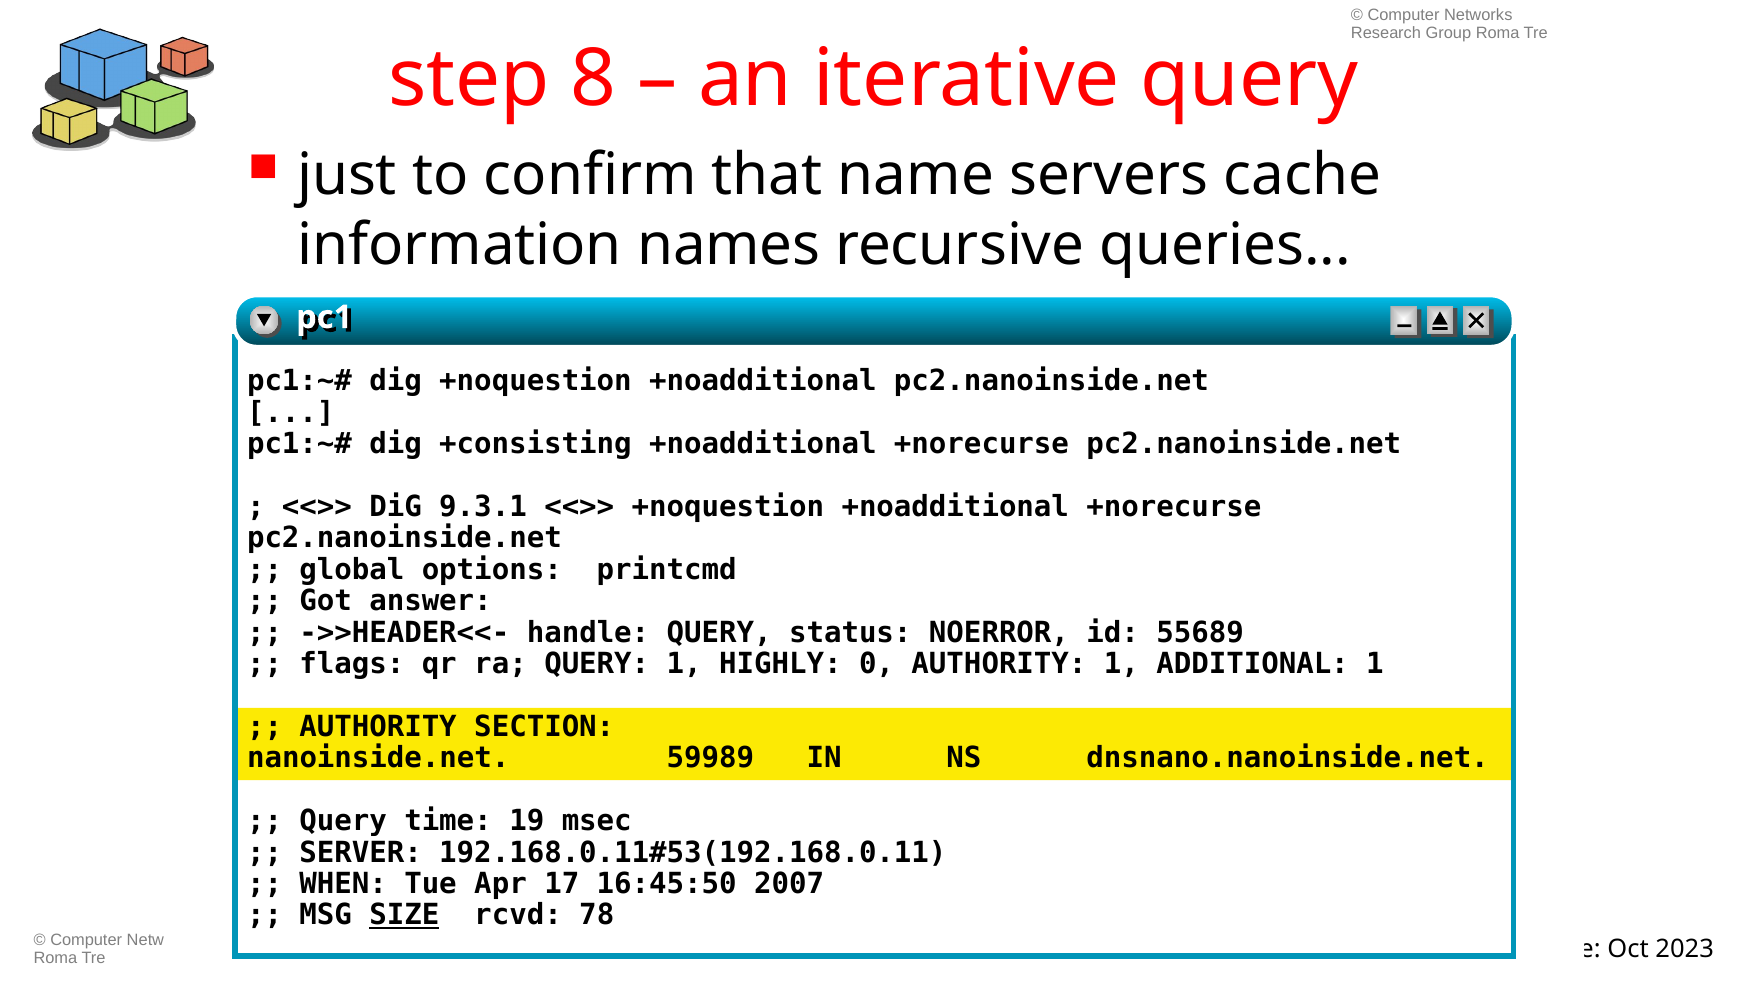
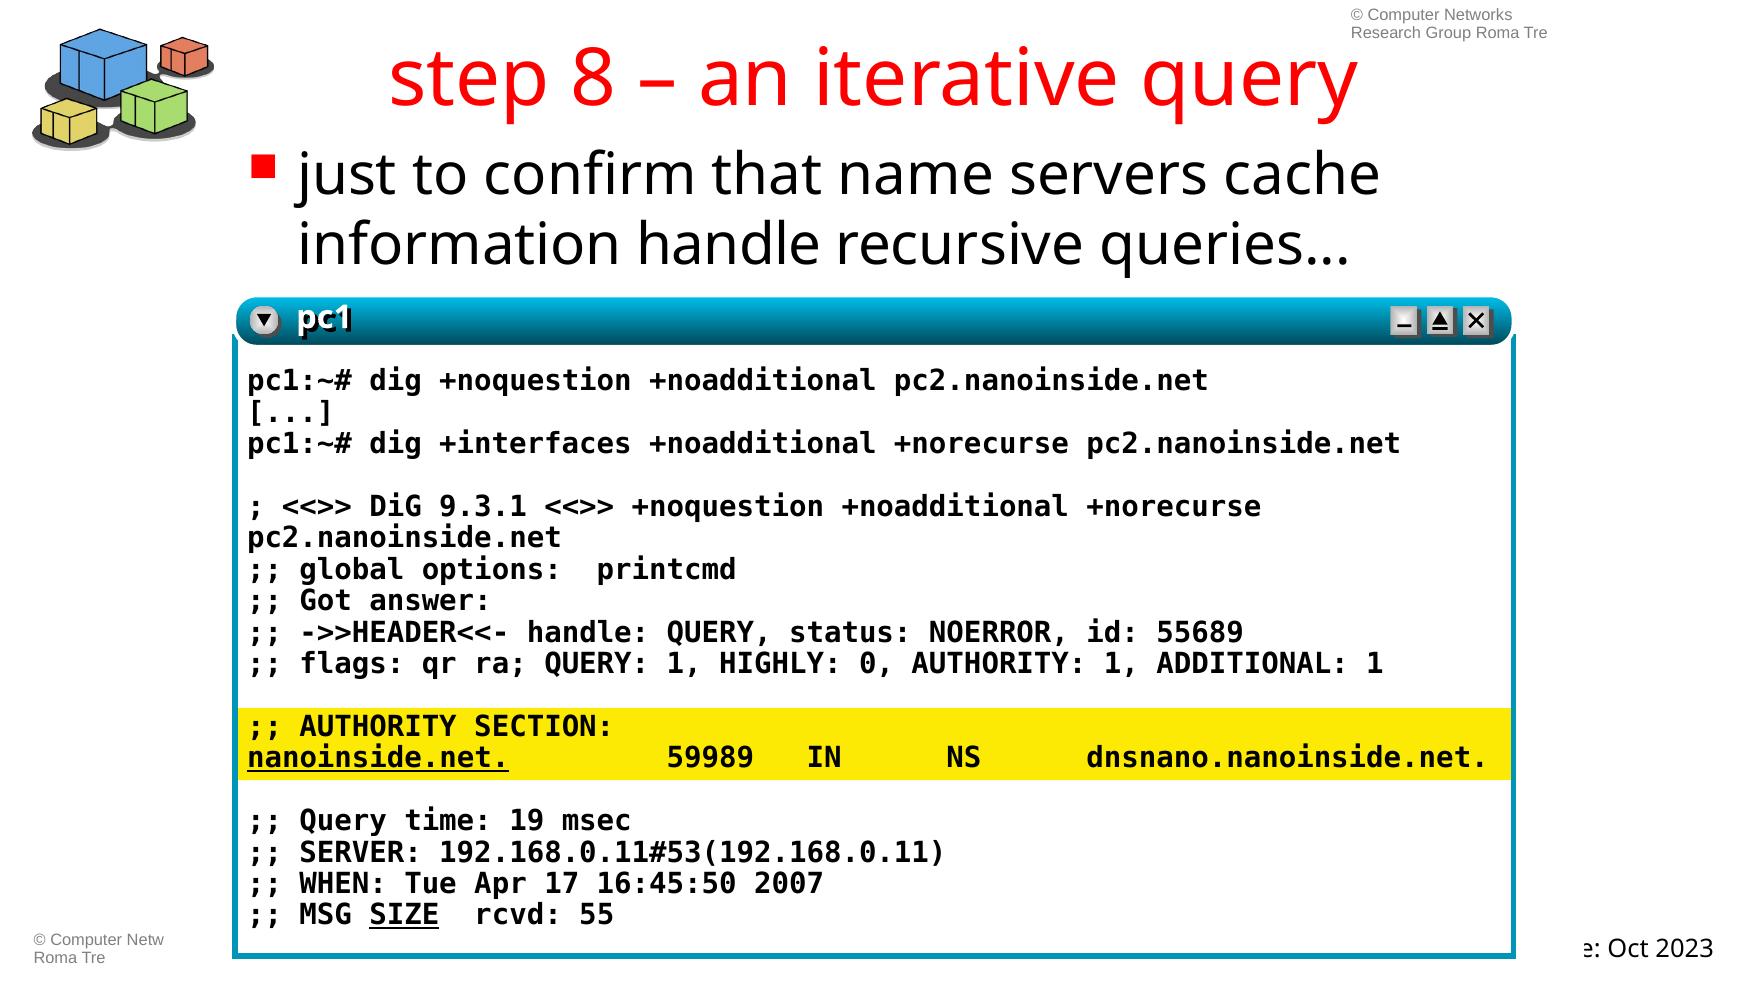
information names: names -> handle
+consisting: +consisting -> +interfaces
nanoinside.net underline: none -> present
78: 78 -> 55
